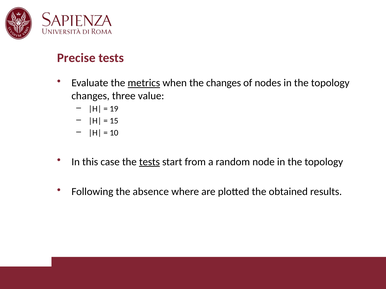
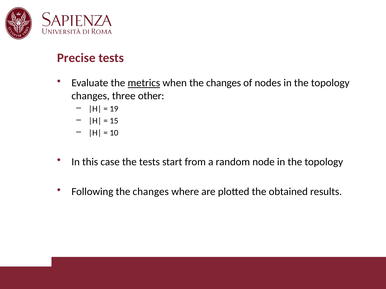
value: value -> other
tests at (149, 162) underline: present -> none
Following the absence: absence -> changes
